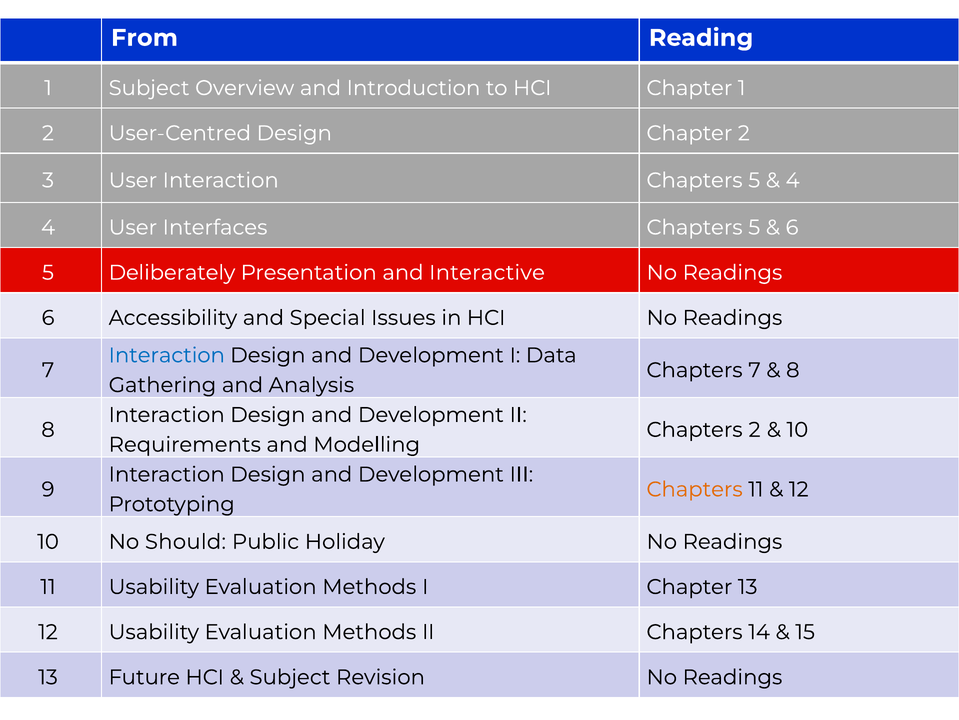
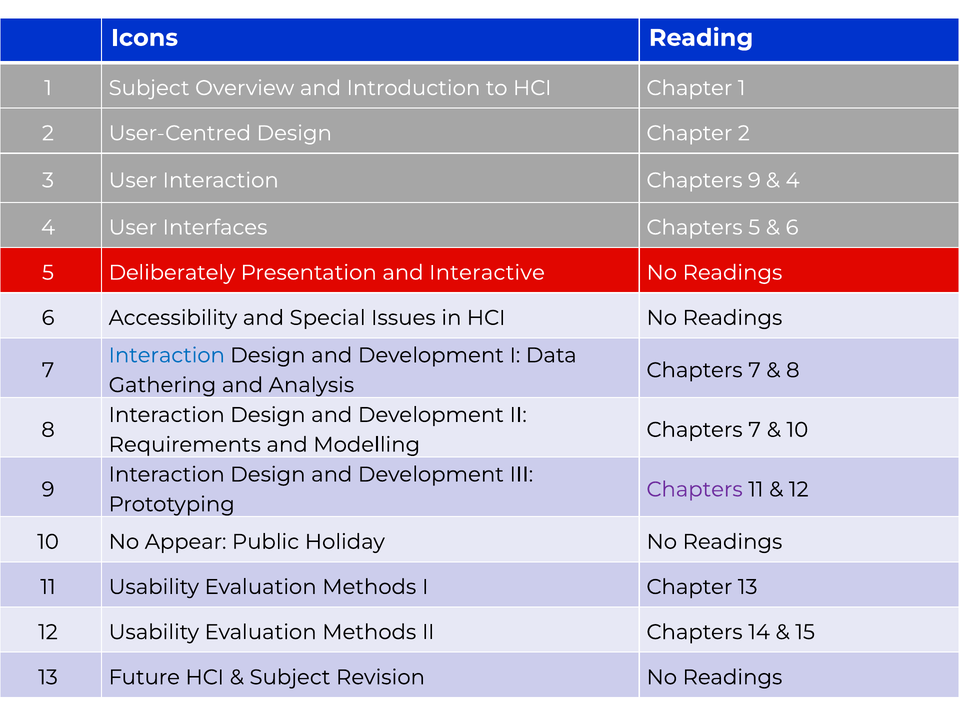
From: From -> Icons
Interaction Chapters 5: 5 -> 9
2 at (755, 429): 2 -> 7
Chapters at (695, 489) colour: orange -> purple
Should: Should -> Appear
